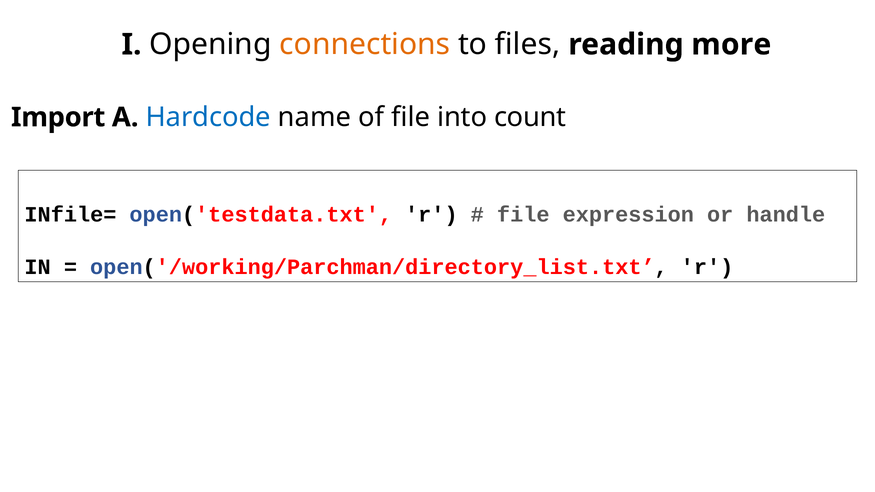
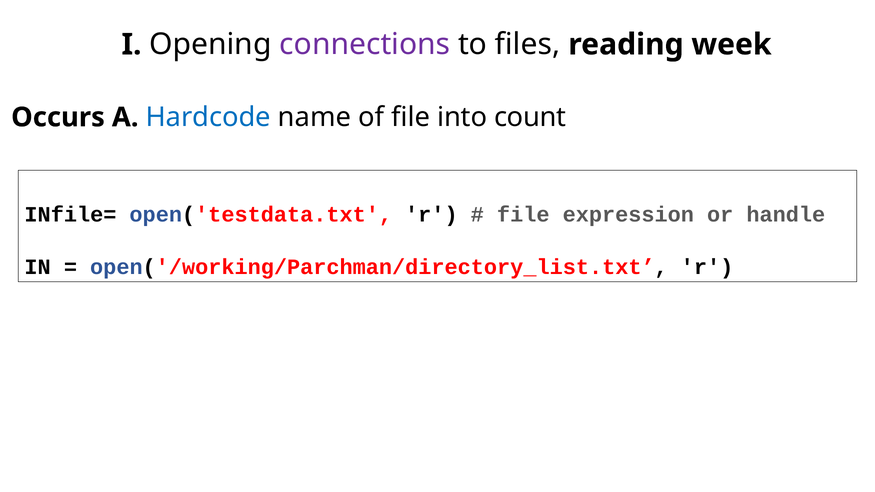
connections colour: orange -> purple
more: more -> week
Import: Import -> Occurs
